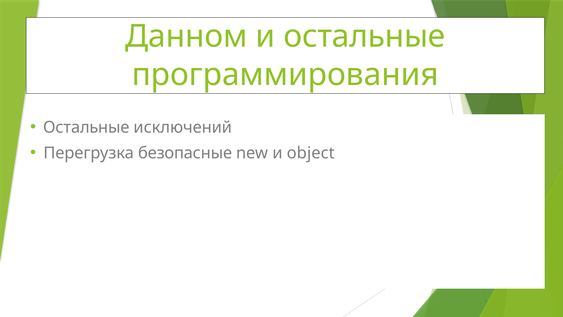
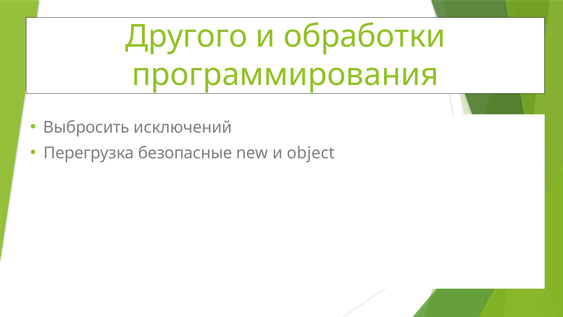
Данном: Данном -> Другого
и остальные: остальные -> обработки
Остальные at (86, 127): Остальные -> Выбросить
